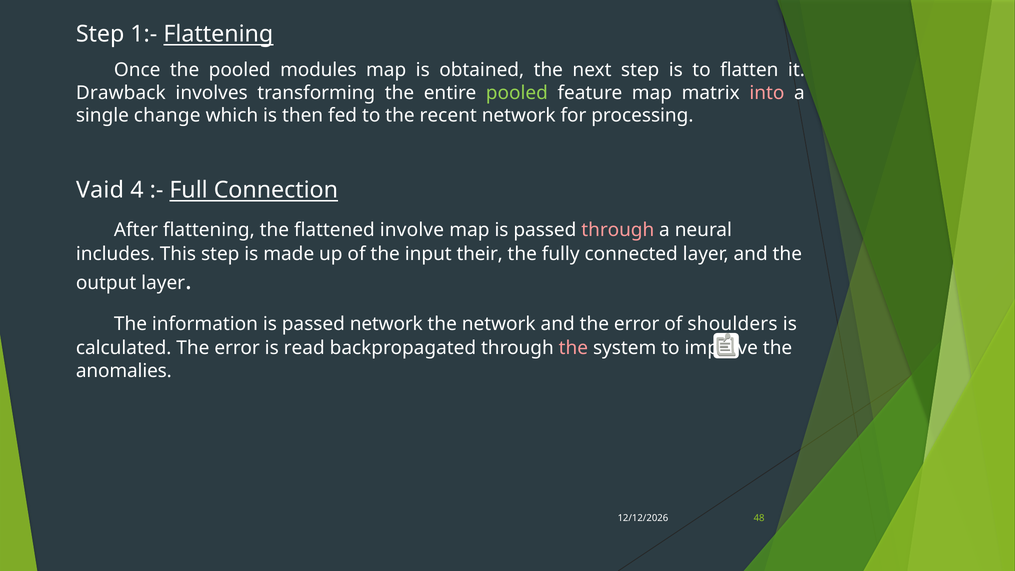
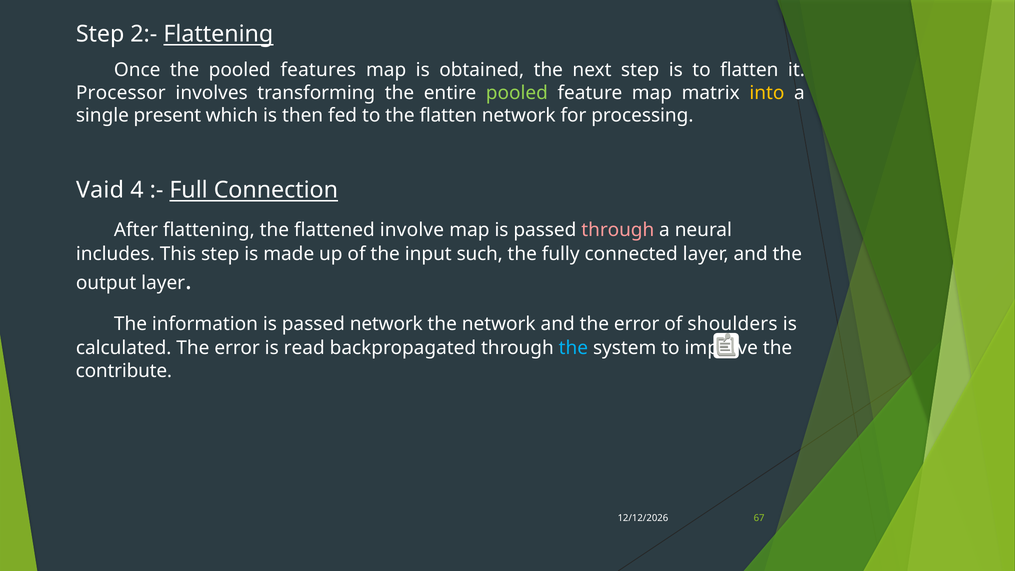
1:-: 1:- -> 2:-
modules: modules -> features
Drawback: Drawback -> Processor
into colour: pink -> yellow
change: change -> present
the recent: recent -> flatten
their: their -> such
the at (573, 348) colour: pink -> light blue
anomalies: anomalies -> contribute
48: 48 -> 67
